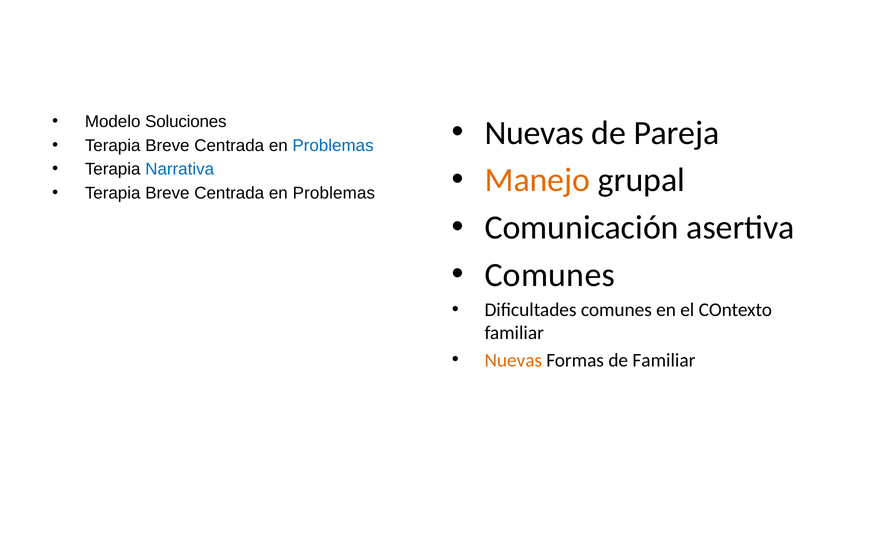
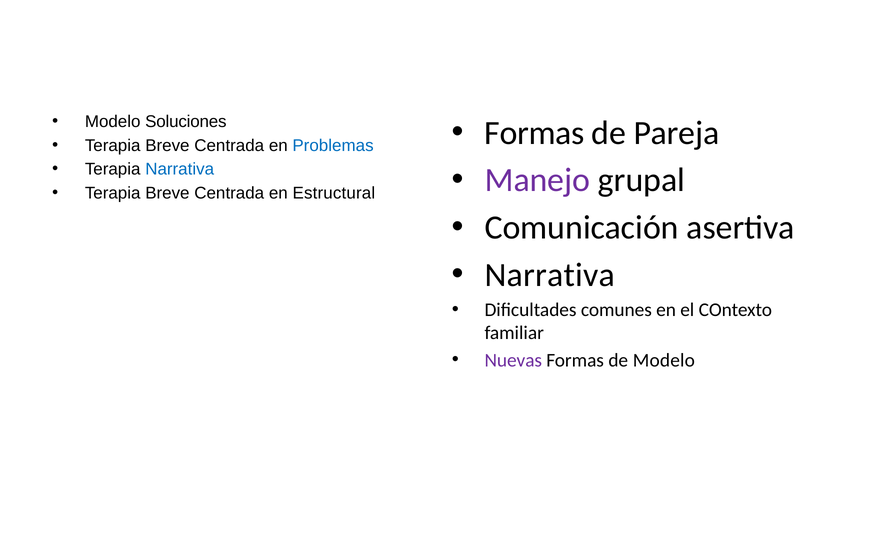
Nuevas at (534, 133): Nuevas -> Formas
Manejo colour: orange -> purple
Problemas at (334, 193): Problemas -> Estructural
Comunes at (550, 275): Comunes -> Narrativa
Nuevas at (513, 360) colour: orange -> purple
de Familiar: Familiar -> Modelo
